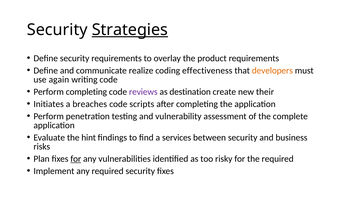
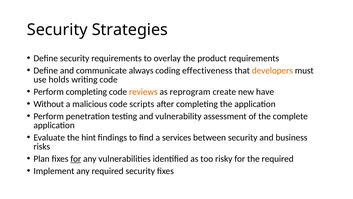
Strategies underline: present -> none
realize: realize -> always
again: again -> holds
reviews colour: purple -> orange
destination: destination -> reprogram
their: their -> have
Initiates: Initiates -> Without
breaches: breaches -> malicious
